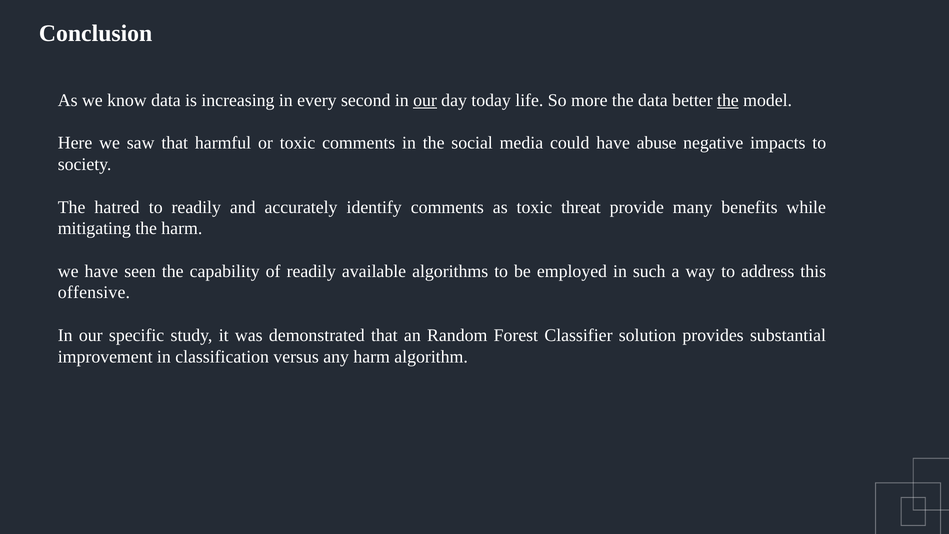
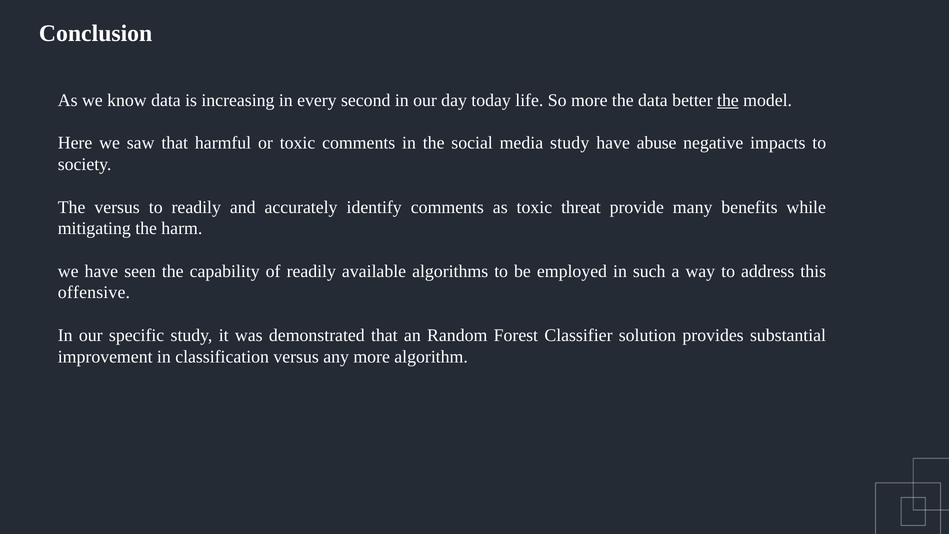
our at (425, 100) underline: present -> none
media could: could -> study
The hatred: hatred -> versus
any harm: harm -> more
